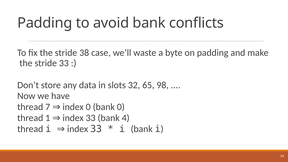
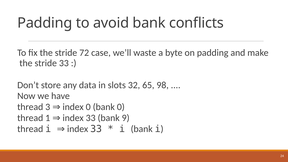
38: 38 -> 72
7: 7 -> 3
4: 4 -> 9
